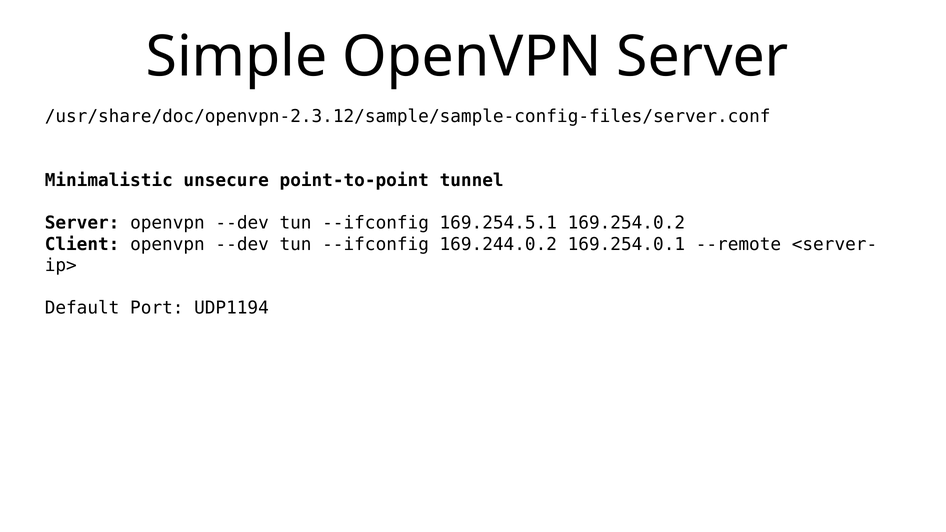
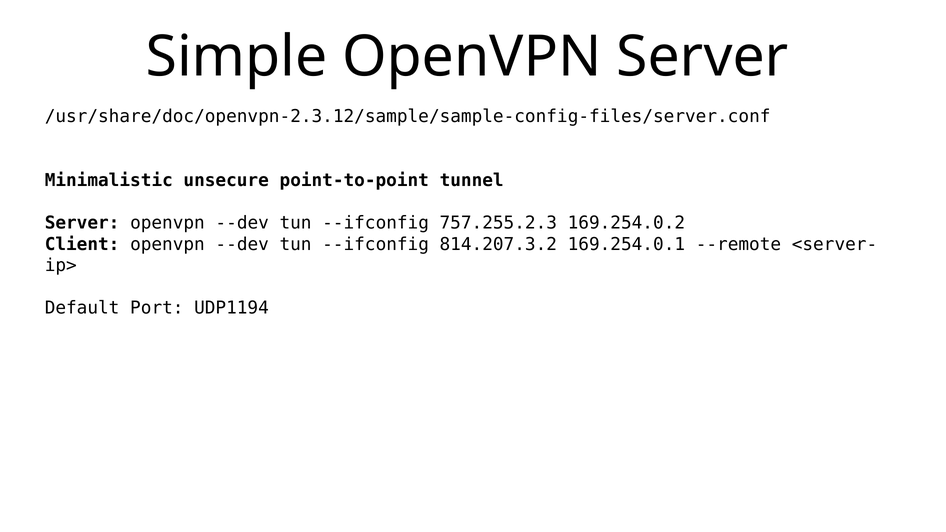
169.254.5.1: 169.254.5.1 -> 757.255.2.3
169.244.0.2: 169.244.0.2 -> 814.207.3.2
